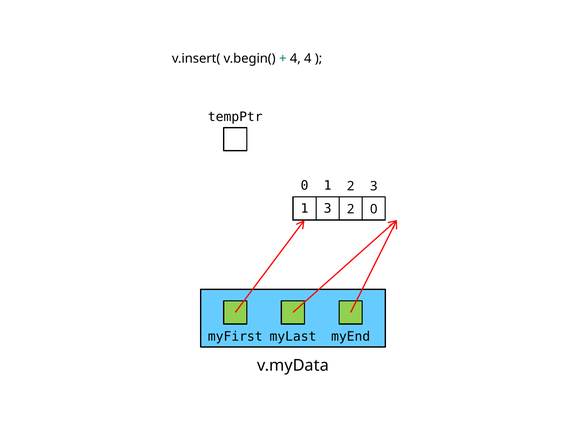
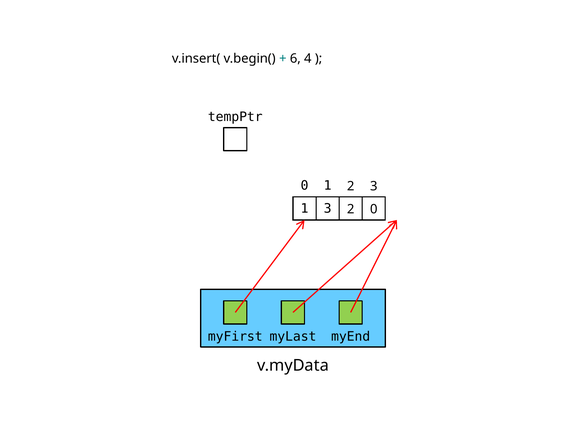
4 at (295, 58): 4 -> 6
